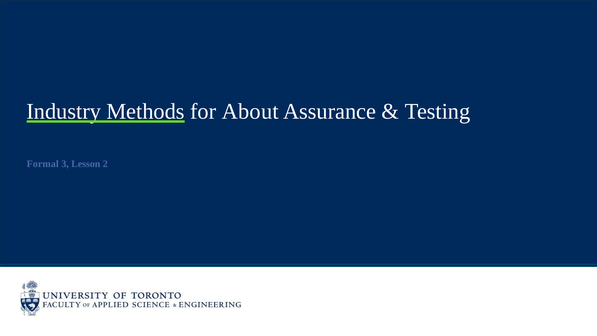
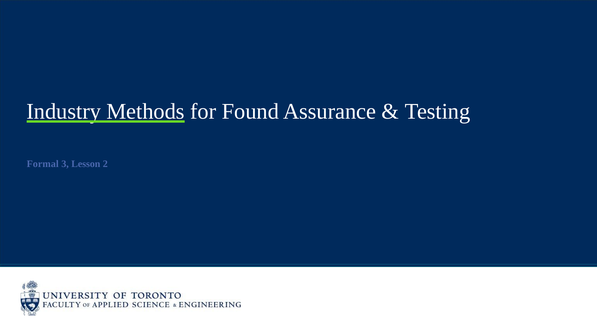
About: About -> Found
